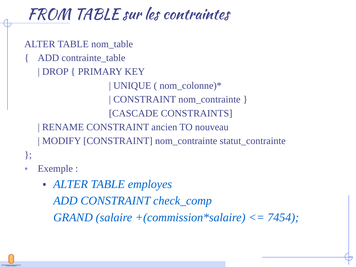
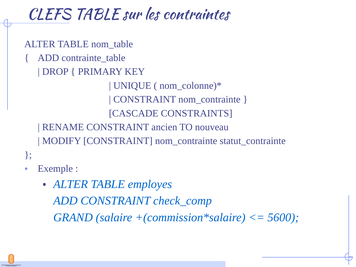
FROM: FROM -> CLEFS
7454: 7454 -> 5600
